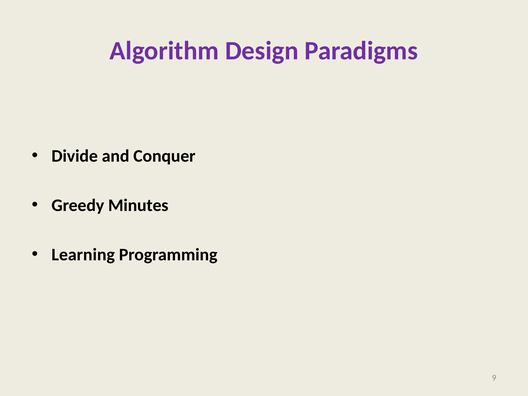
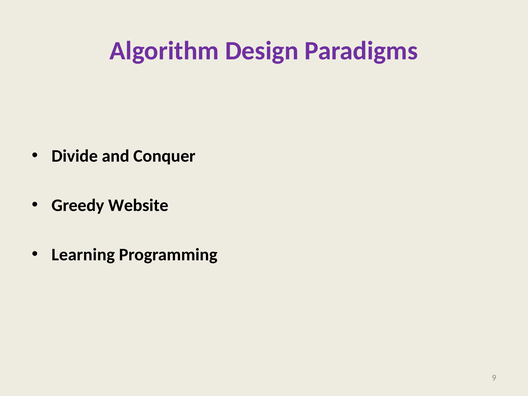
Minutes: Minutes -> Website
